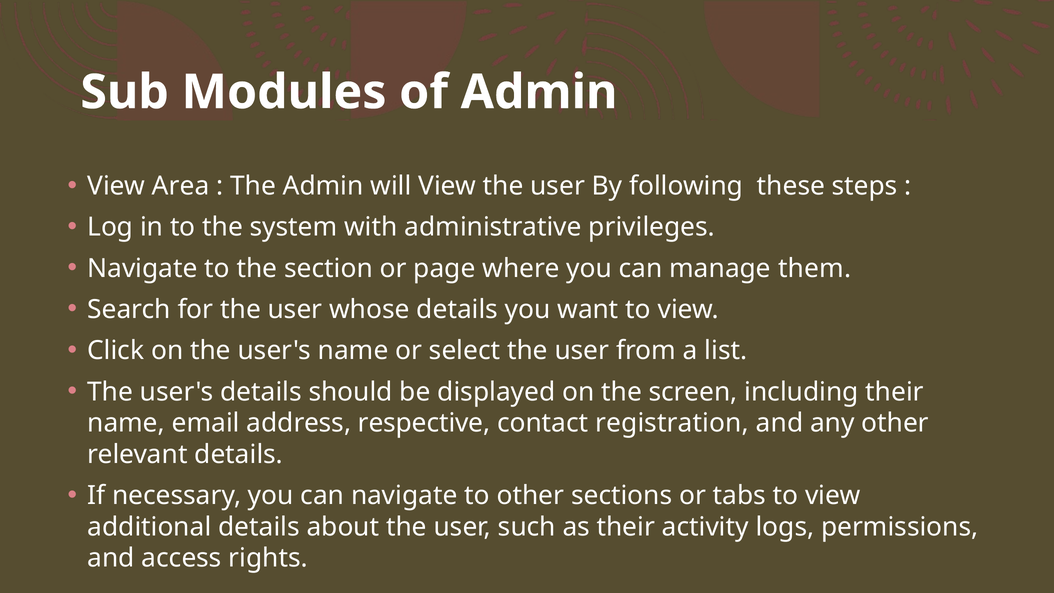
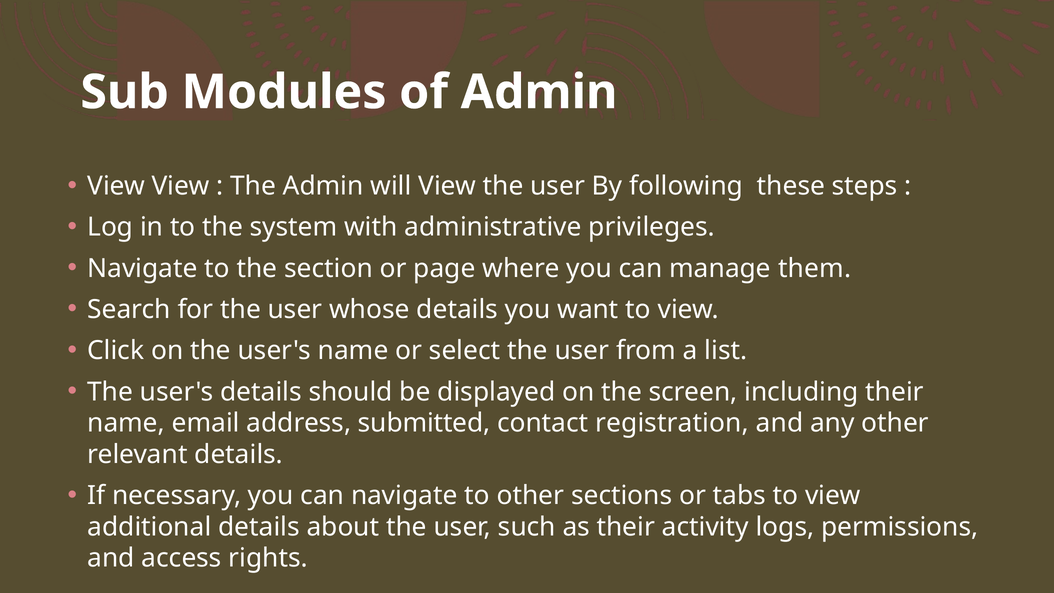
View Area: Area -> View
respective: respective -> submitted
